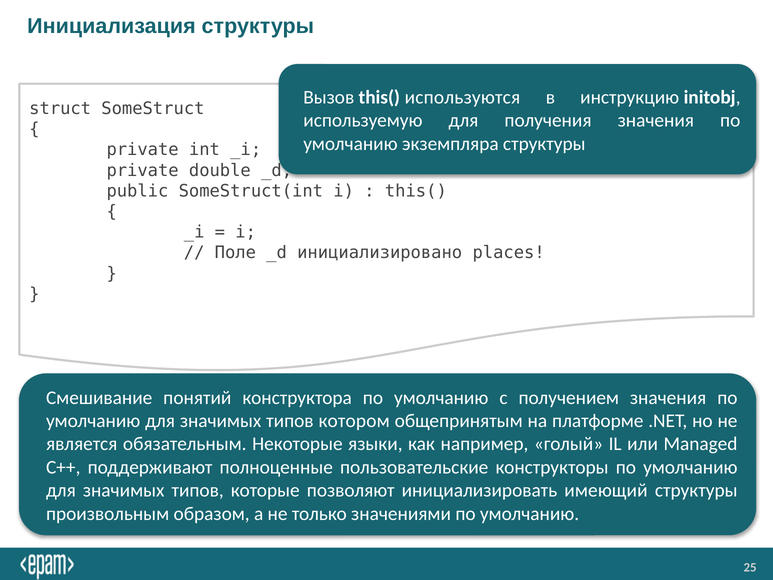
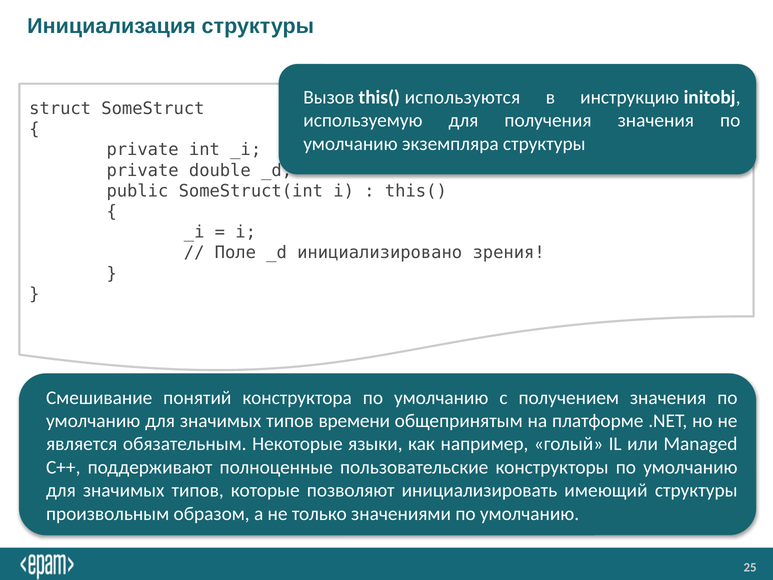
places: places -> зрения
котором: котором -> времени
